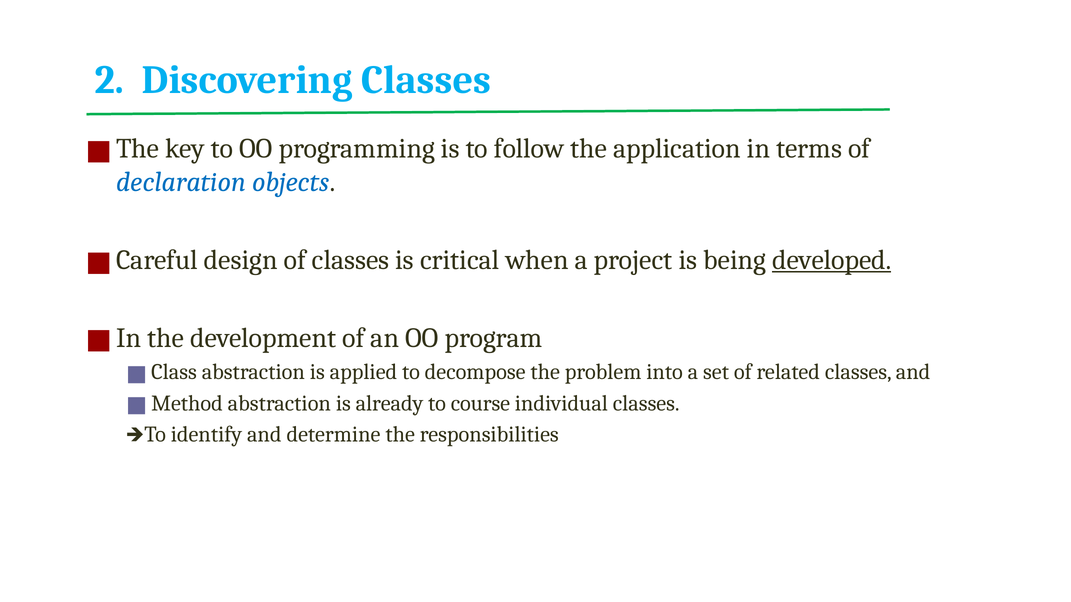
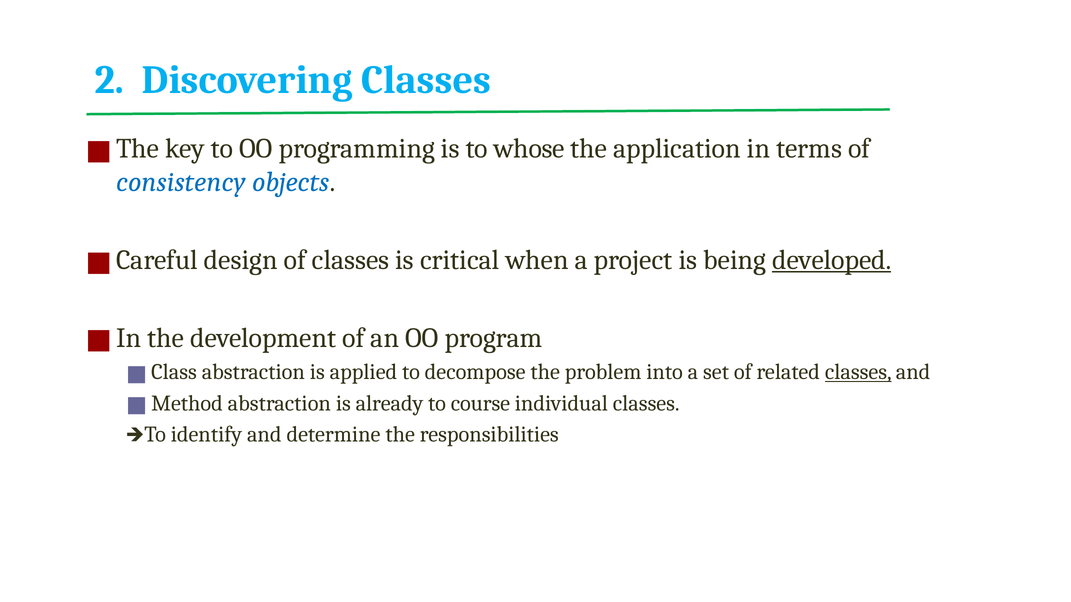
follow: follow -> whose
declaration: declaration -> consistency
classes at (858, 372) underline: none -> present
